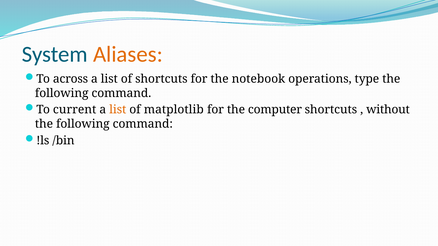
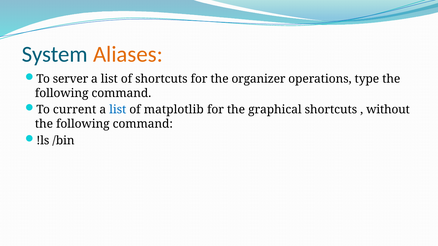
across: across -> server
notebook: notebook -> organizer
list at (118, 110) colour: orange -> blue
computer: computer -> graphical
